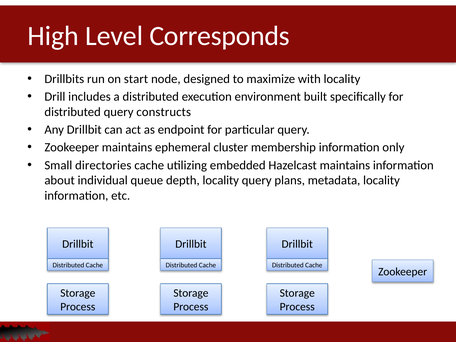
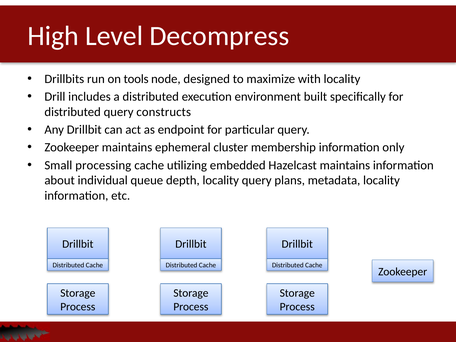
Corresponds: Corresponds -> Decompress
start: start -> tools
directories: directories -> processing
